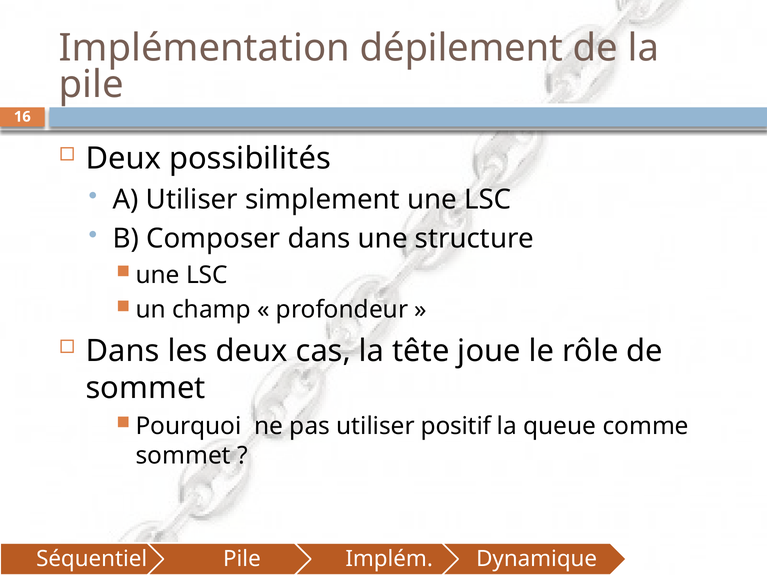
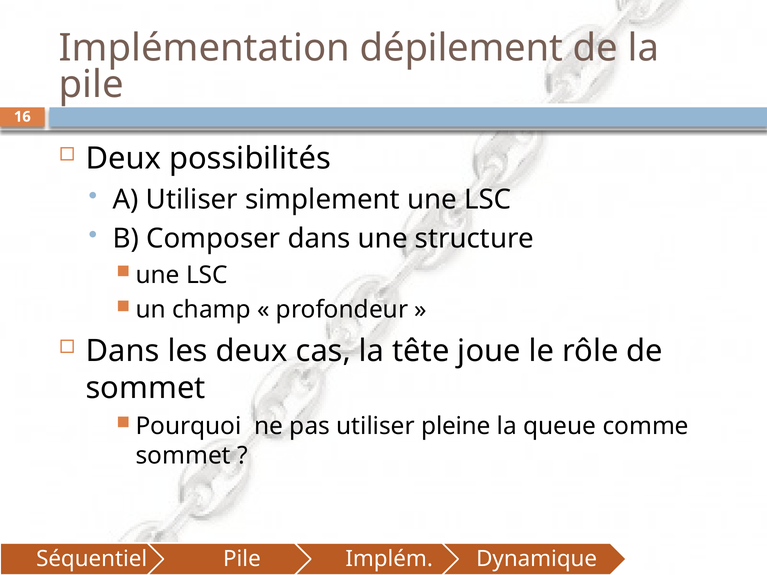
positif: positif -> pleine
